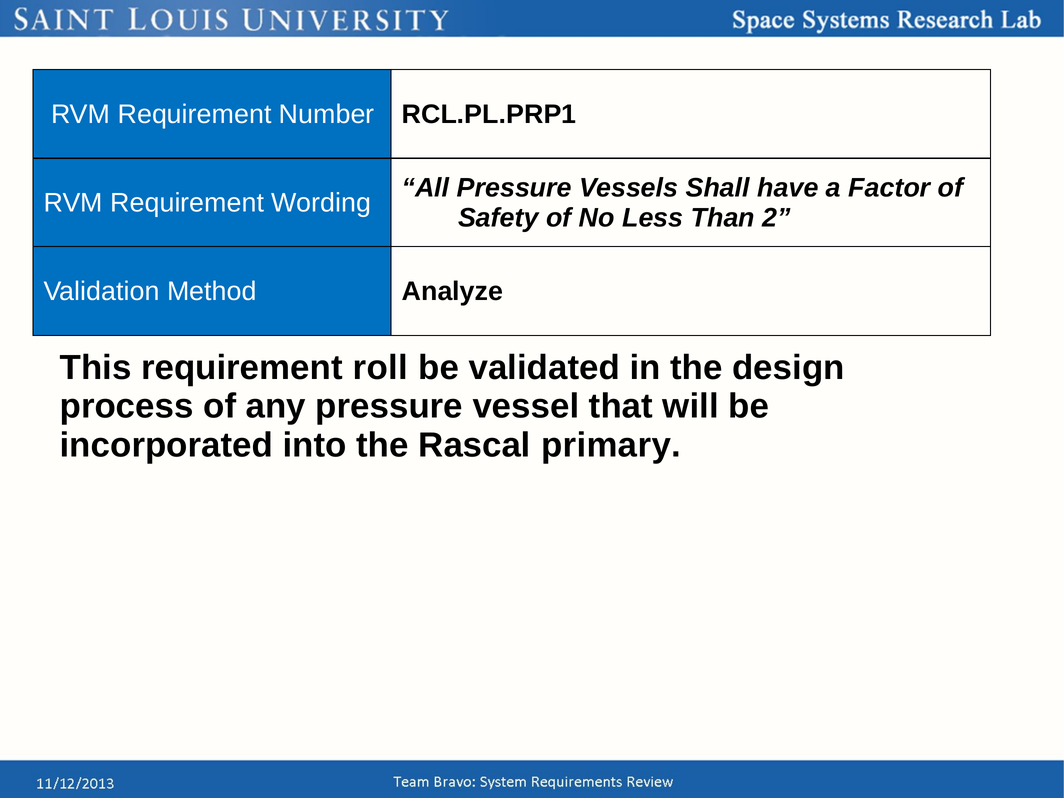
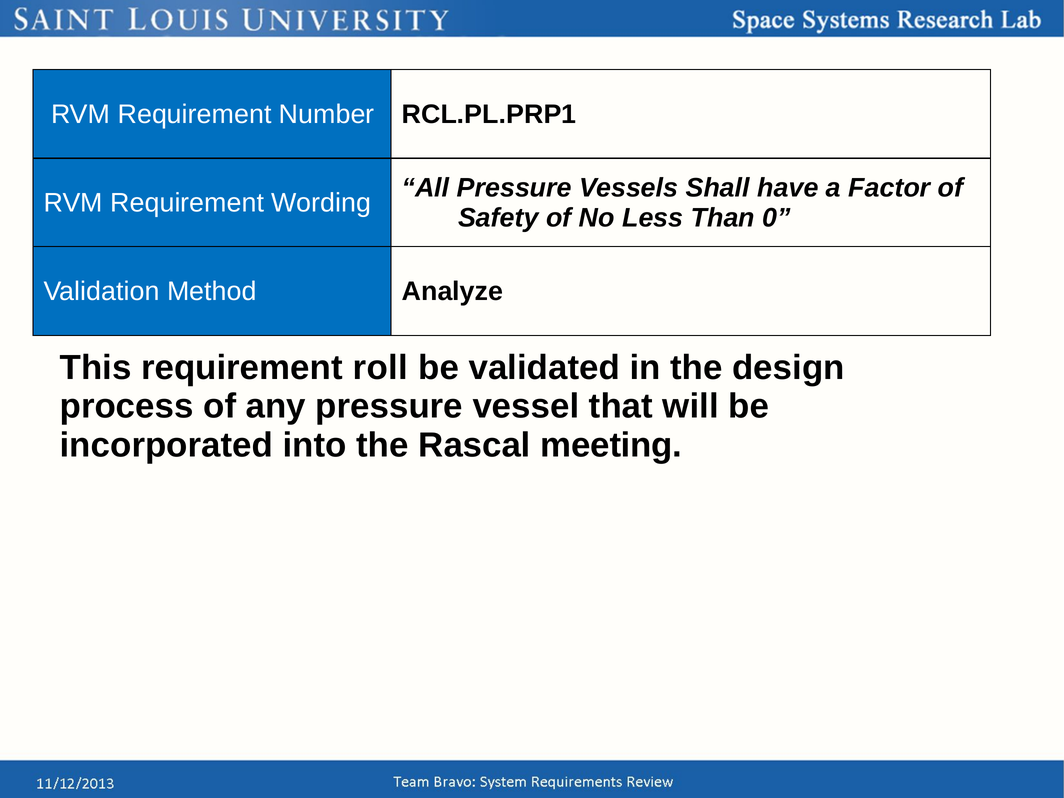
2: 2 -> 0
primary: primary -> meeting
